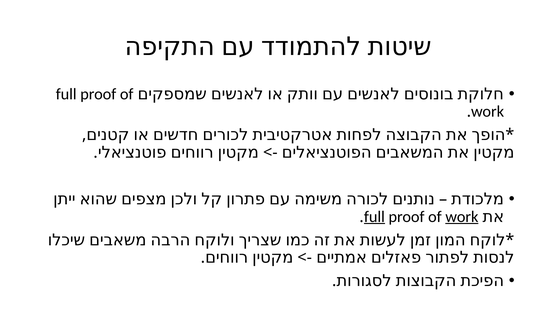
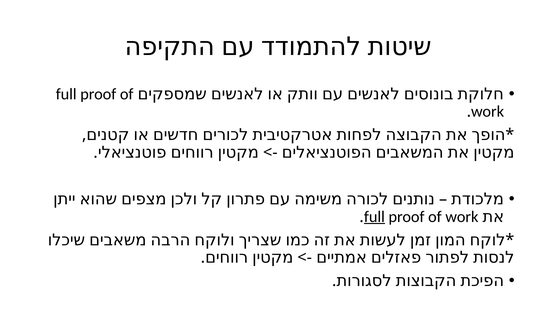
work at (462, 217) underline: present -> none
